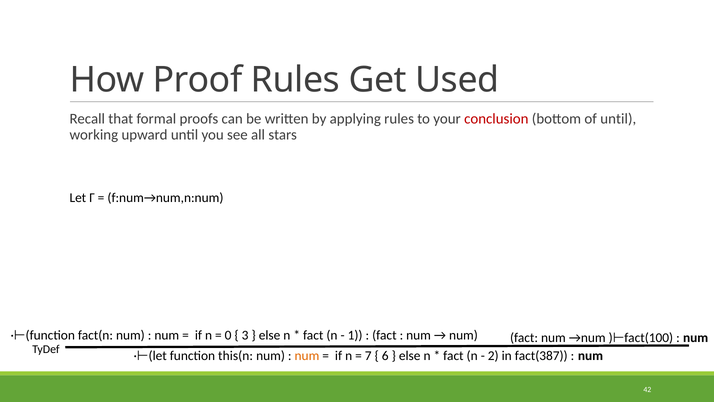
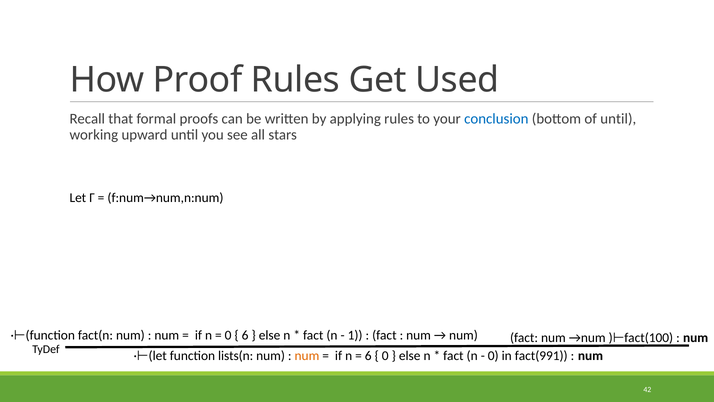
conclusion colour: red -> blue
3 at (245, 335): 3 -> 6
this(n: this(n -> lists(n
7 at (368, 355): 7 -> 6
6 at (385, 355): 6 -> 0
2 at (493, 355): 2 -> 0
fact(387: fact(387 -> fact(991
